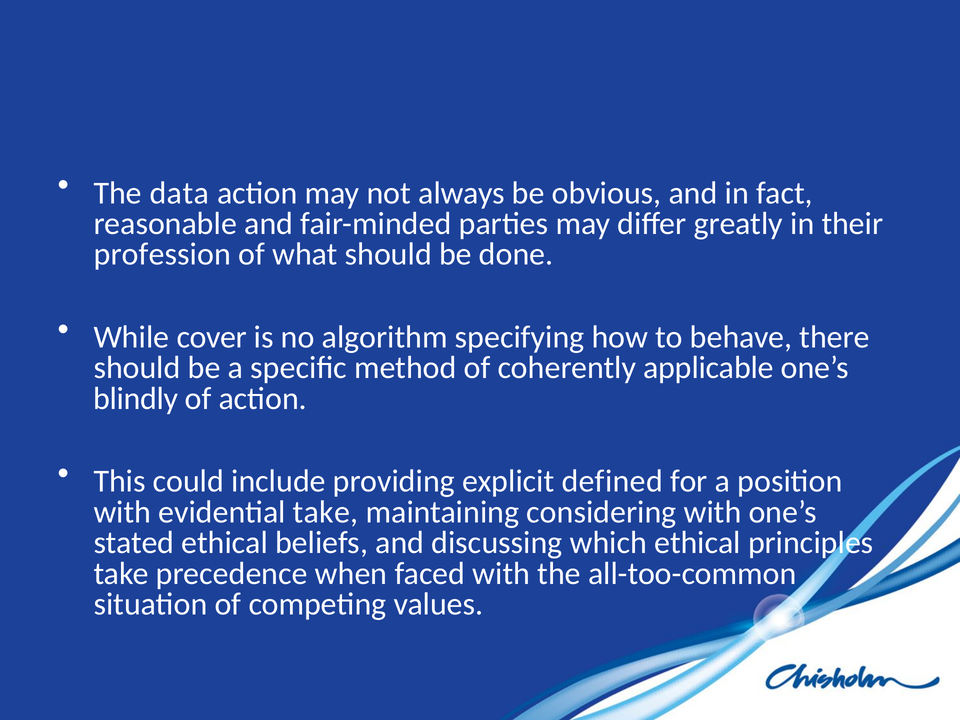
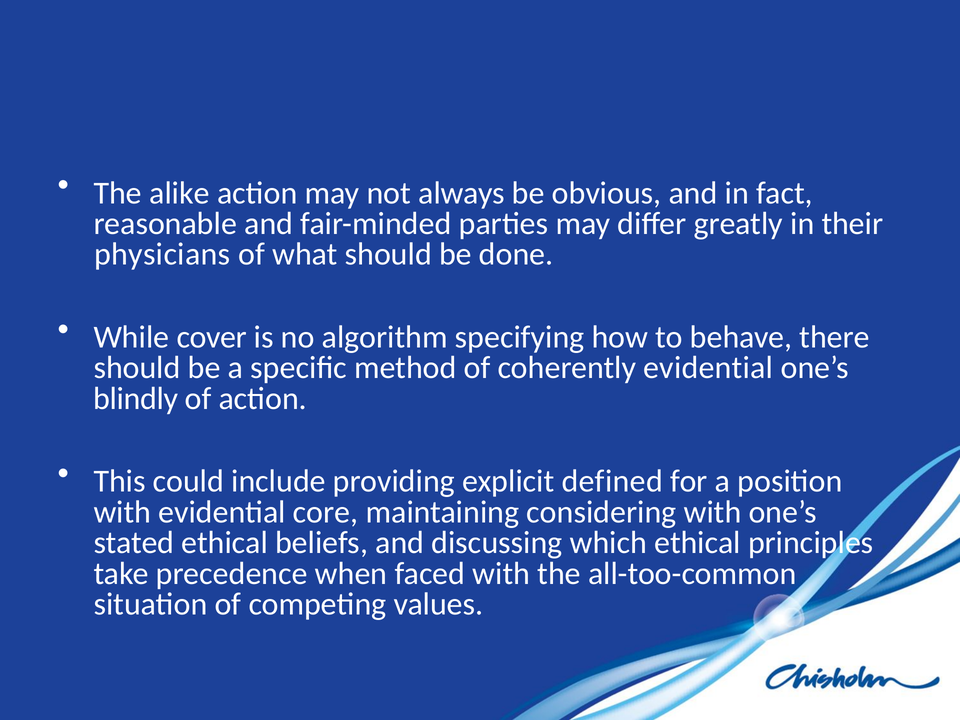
data: data -> alike
profession: profession -> physicians
coherently applicable: applicable -> evidential
evidential take: take -> core
